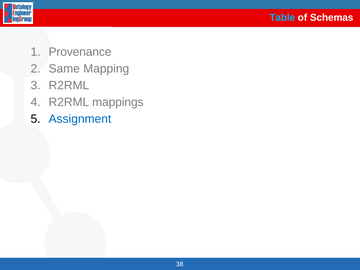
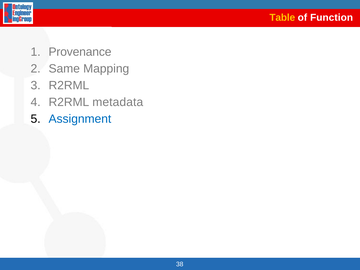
Table colour: light blue -> yellow
Schemas: Schemas -> Function
mappings: mappings -> metadata
